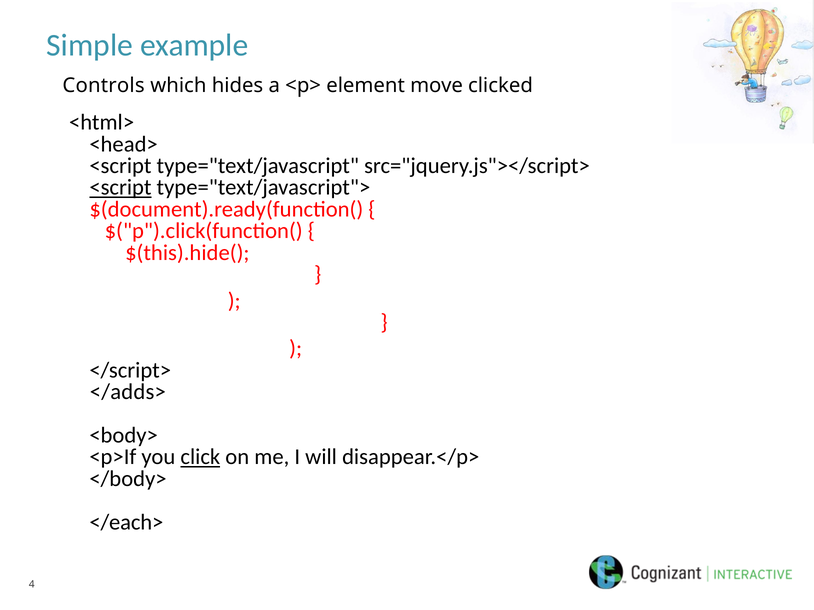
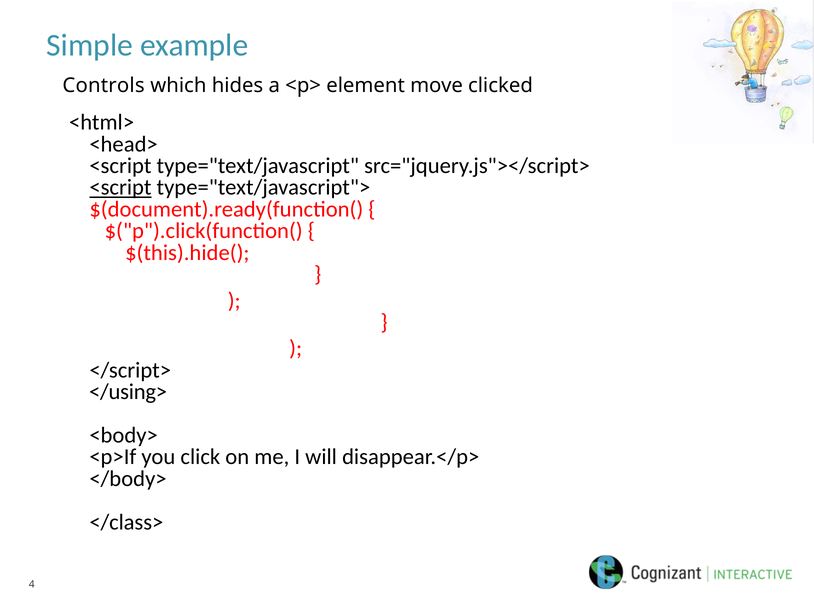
</adds>: </adds> -> </using>
click underline: present -> none
</each>: </each> -> </class>
